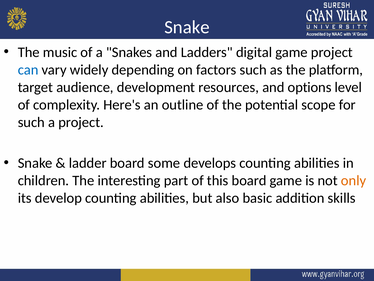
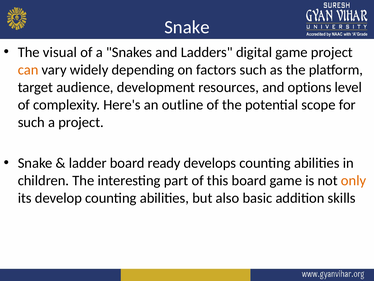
music: music -> visual
can colour: blue -> orange
some: some -> ready
